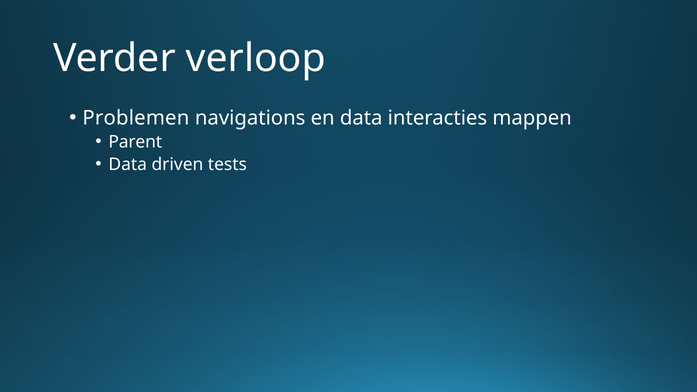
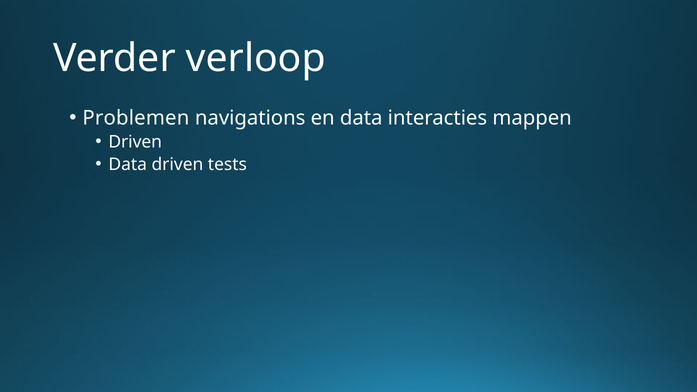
Parent at (135, 142): Parent -> Driven
